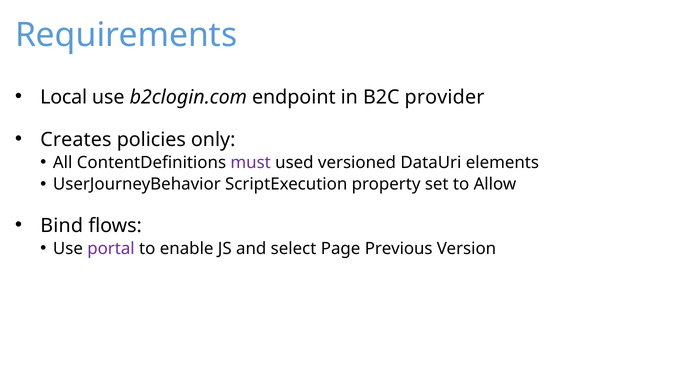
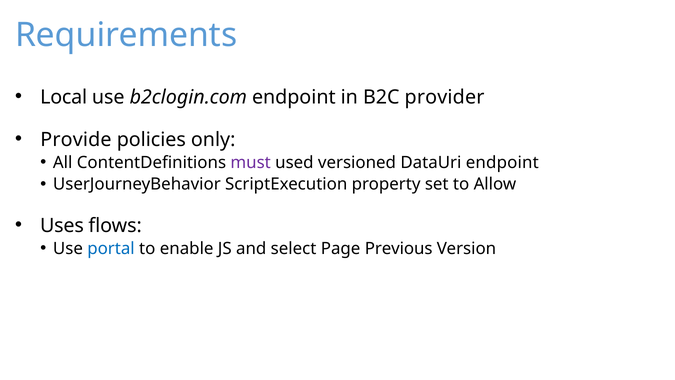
Creates: Creates -> Provide
DataUri elements: elements -> endpoint
Bind: Bind -> Uses
portal colour: purple -> blue
